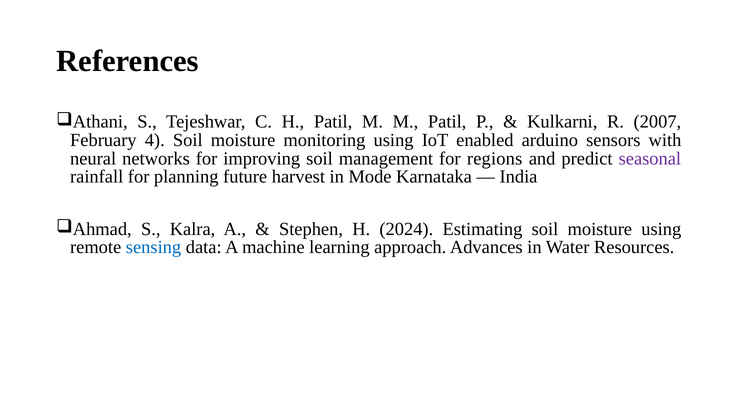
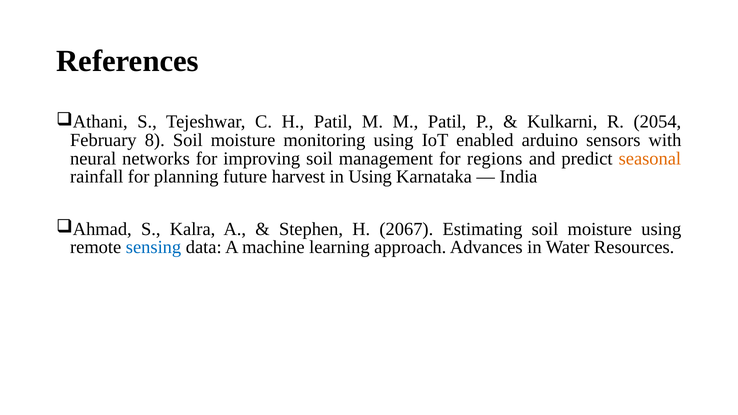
2007: 2007 -> 2054
4: 4 -> 8
seasonal colour: purple -> orange
in Mode: Mode -> Using
2024: 2024 -> 2067
